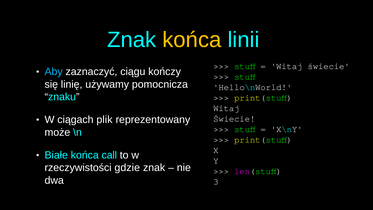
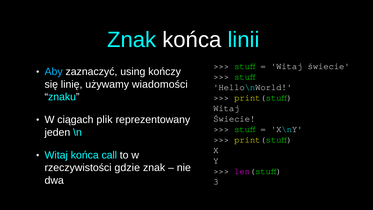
końca at (192, 40) colour: yellow -> white
ciągu: ciągu -> using
pomocnicza: pomocnicza -> wiadomości
może: może -> jeden
Białe at (56, 155): Białe -> Witaj
